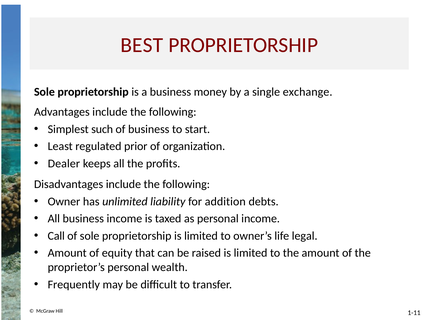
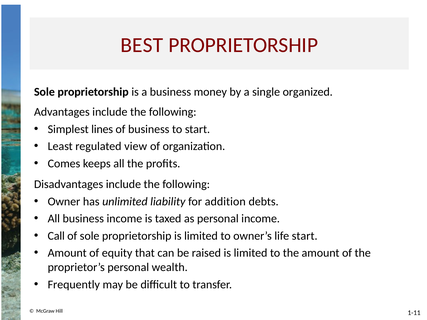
exchange: exchange -> organized
such: such -> lines
prior: prior -> view
Dealer: Dealer -> Comes
life legal: legal -> start
